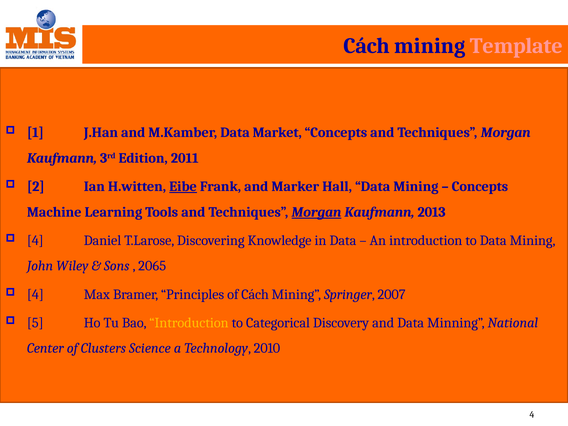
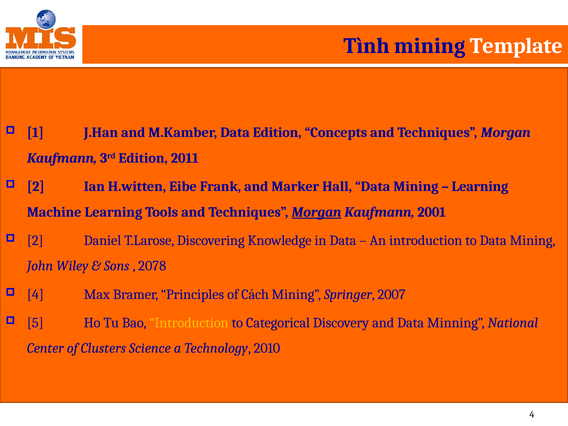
Cách at (367, 46): Cách -> Tình
Template colour: pink -> white
Data Market: Market -> Edition
Eibe underline: present -> none
Concepts at (480, 186): Concepts -> Learning
2013: 2013 -> 2001
4 at (35, 240): 4 -> 2
2065: 2065 -> 2078
